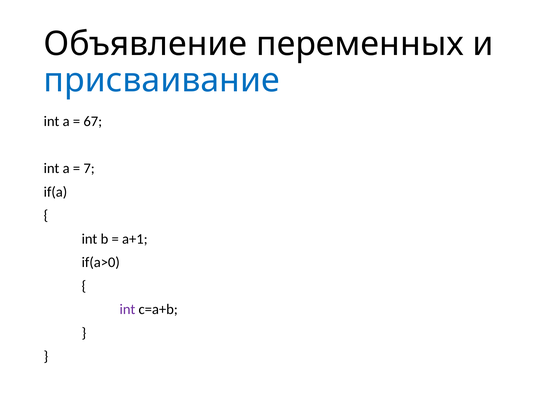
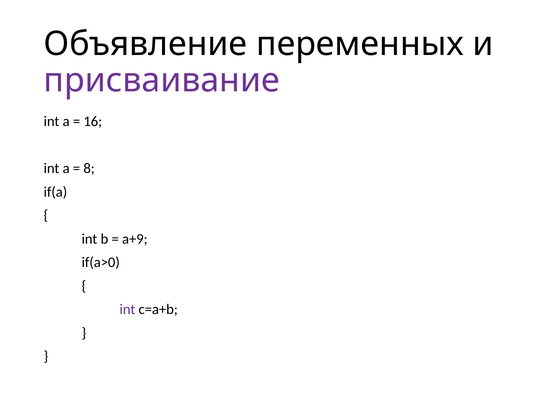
присваивание colour: blue -> purple
67: 67 -> 16
7: 7 -> 8
a+1: a+1 -> a+9
